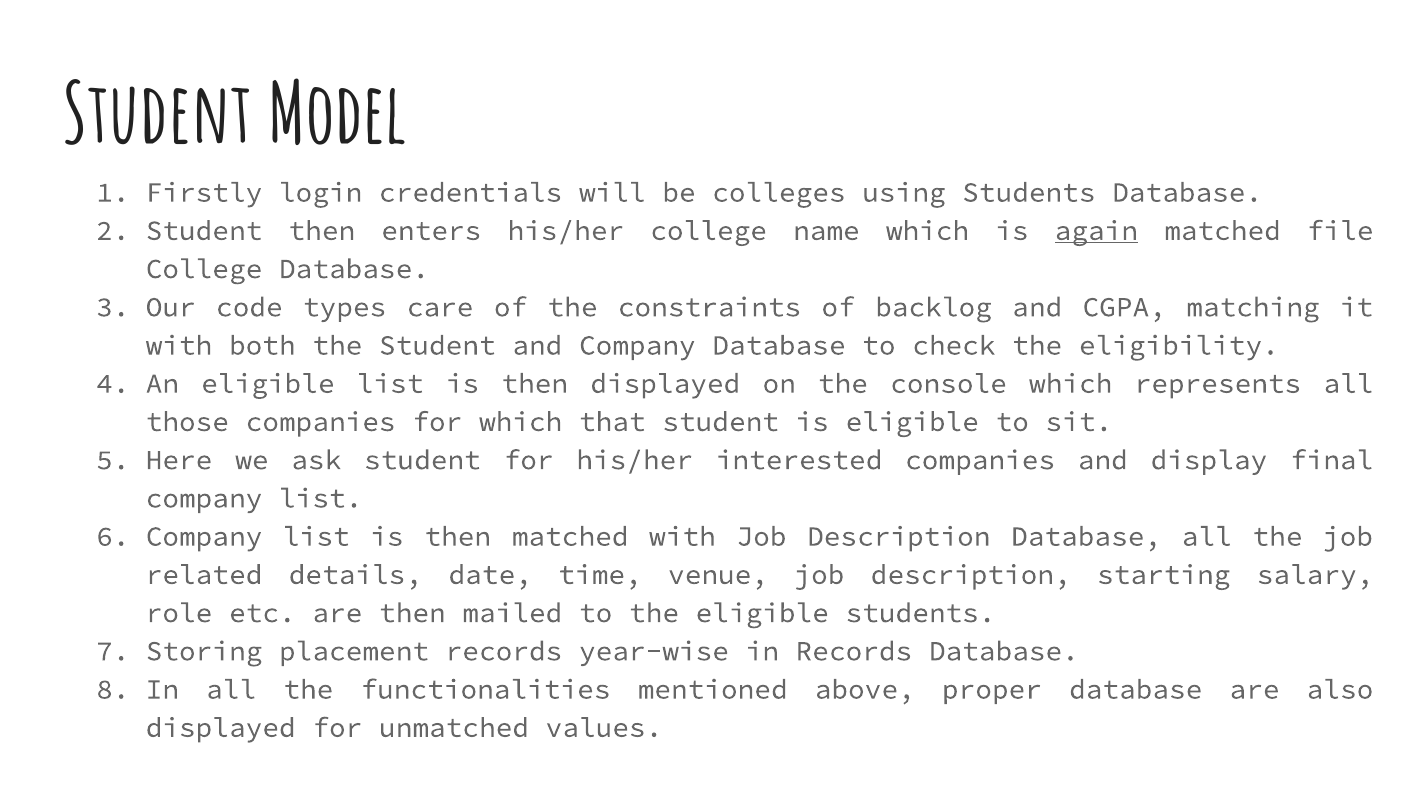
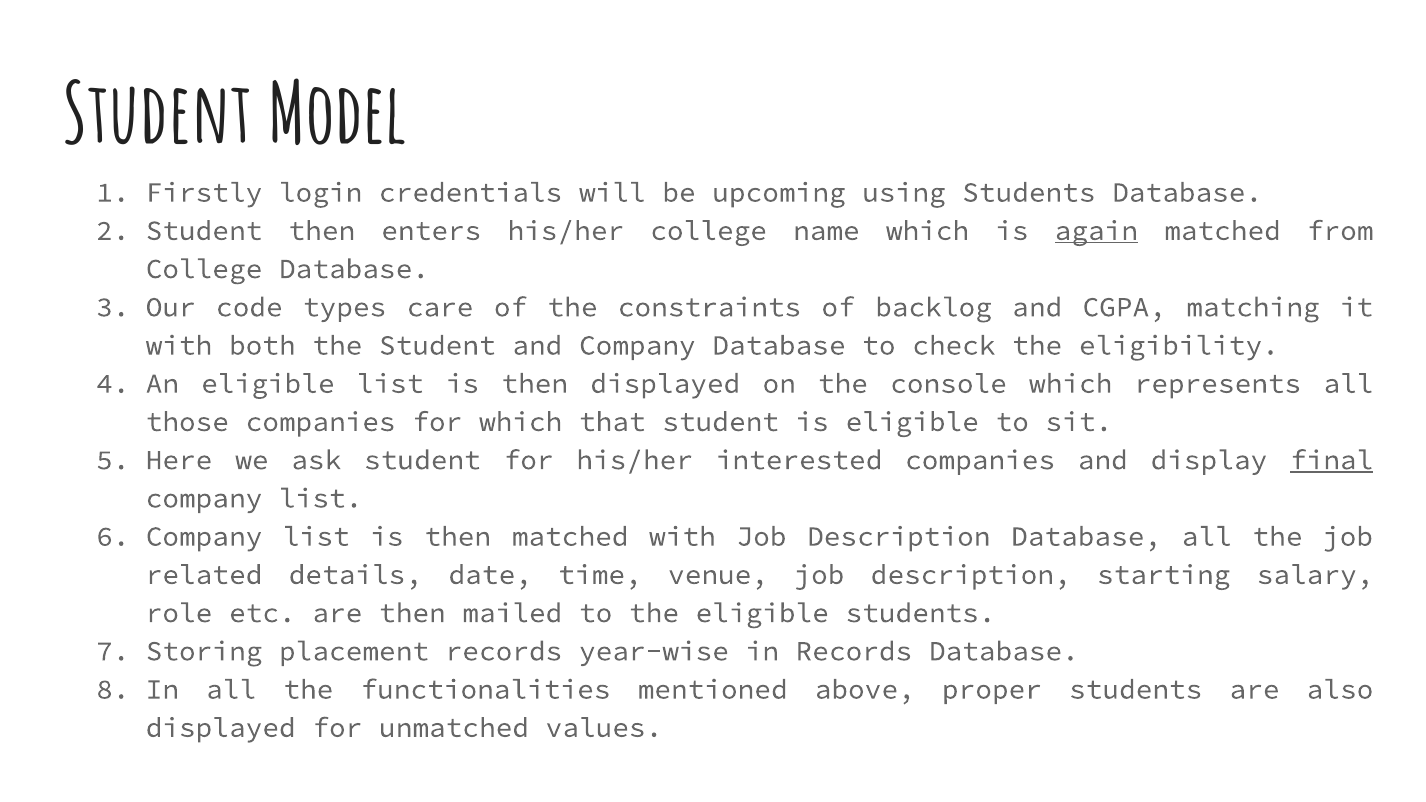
colleges: colleges -> upcoming
file: file -> from
final underline: none -> present
proper database: database -> students
